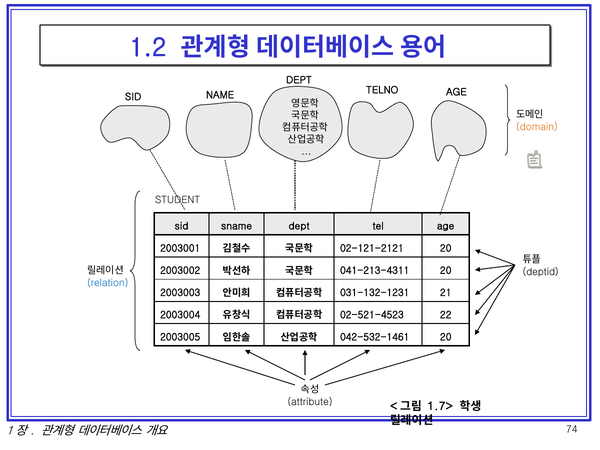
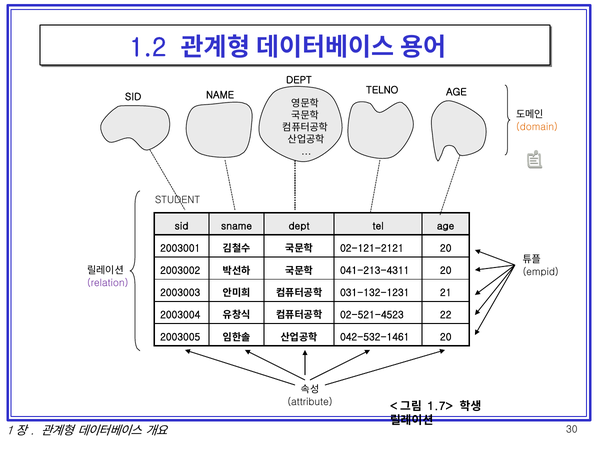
deptid: deptid -> empid
relation colour: blue -> purple
74: 74 -> 30
